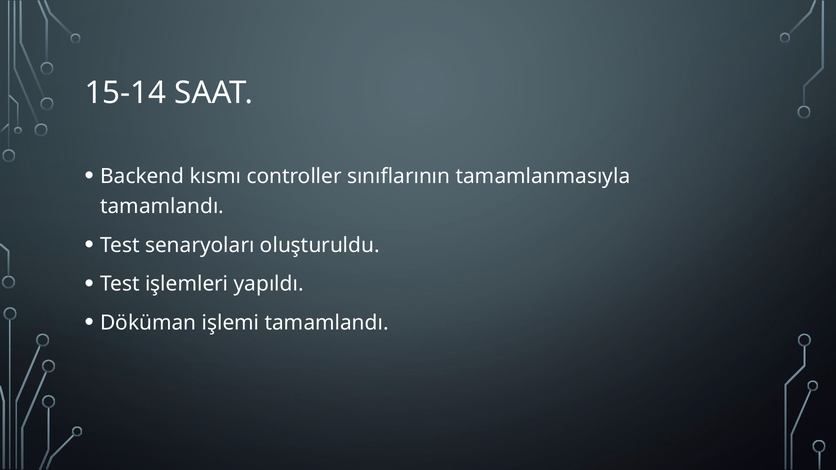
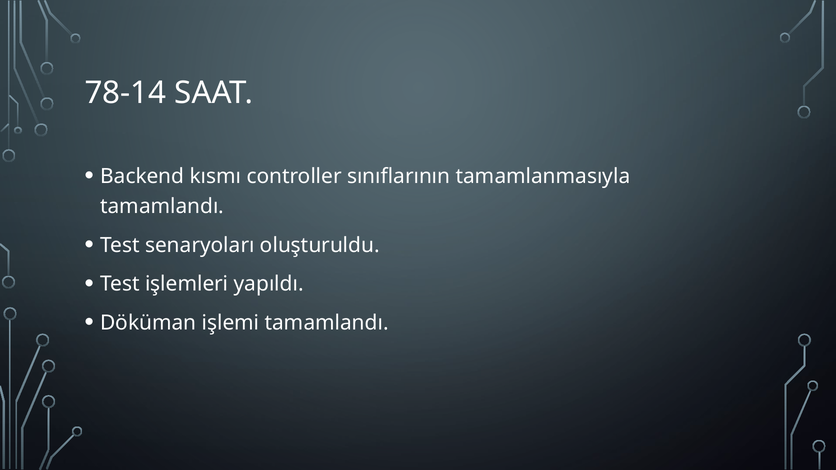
15-14: 15-14 -> 78-14
